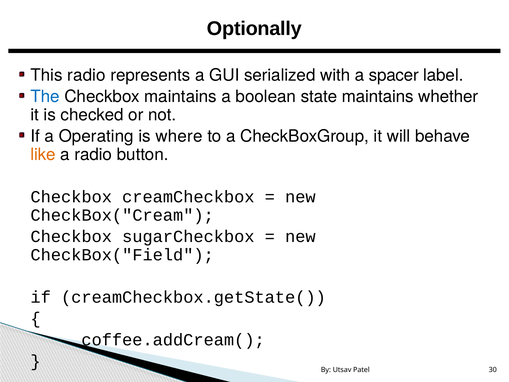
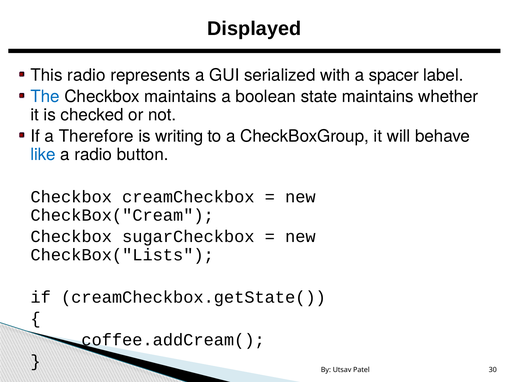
Optionally: Optionally -> Displayed
Operating: Operating -> Therefore
where: where -> writing
like colour: orange -> blue
CheckBox("Field: CheckBox("Field -> CheckBox("Lists
